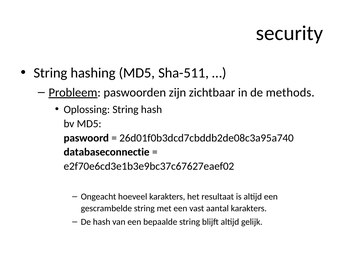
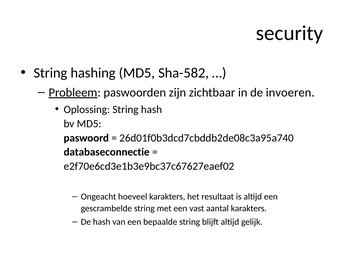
Sha-511: Sha-511 -> Sha-582
methods: methods -> invoeren
